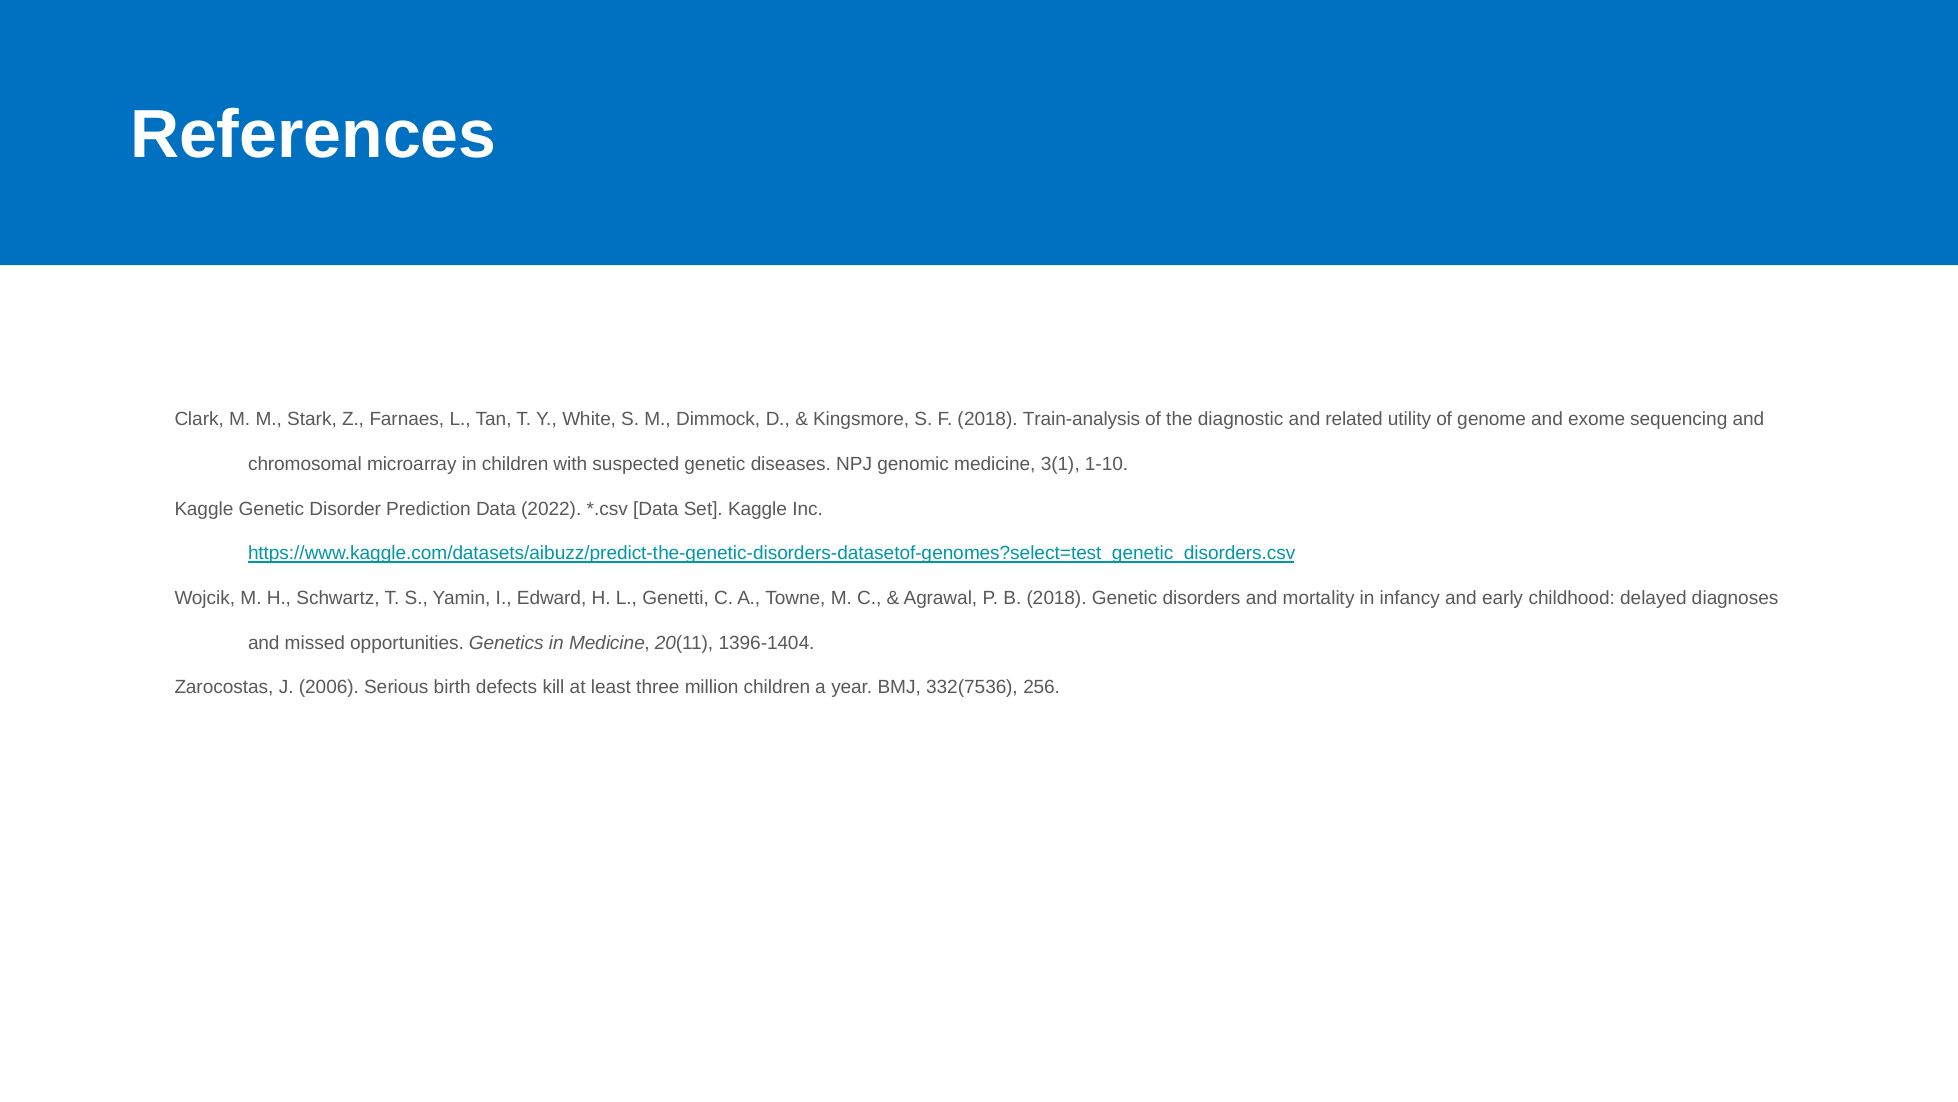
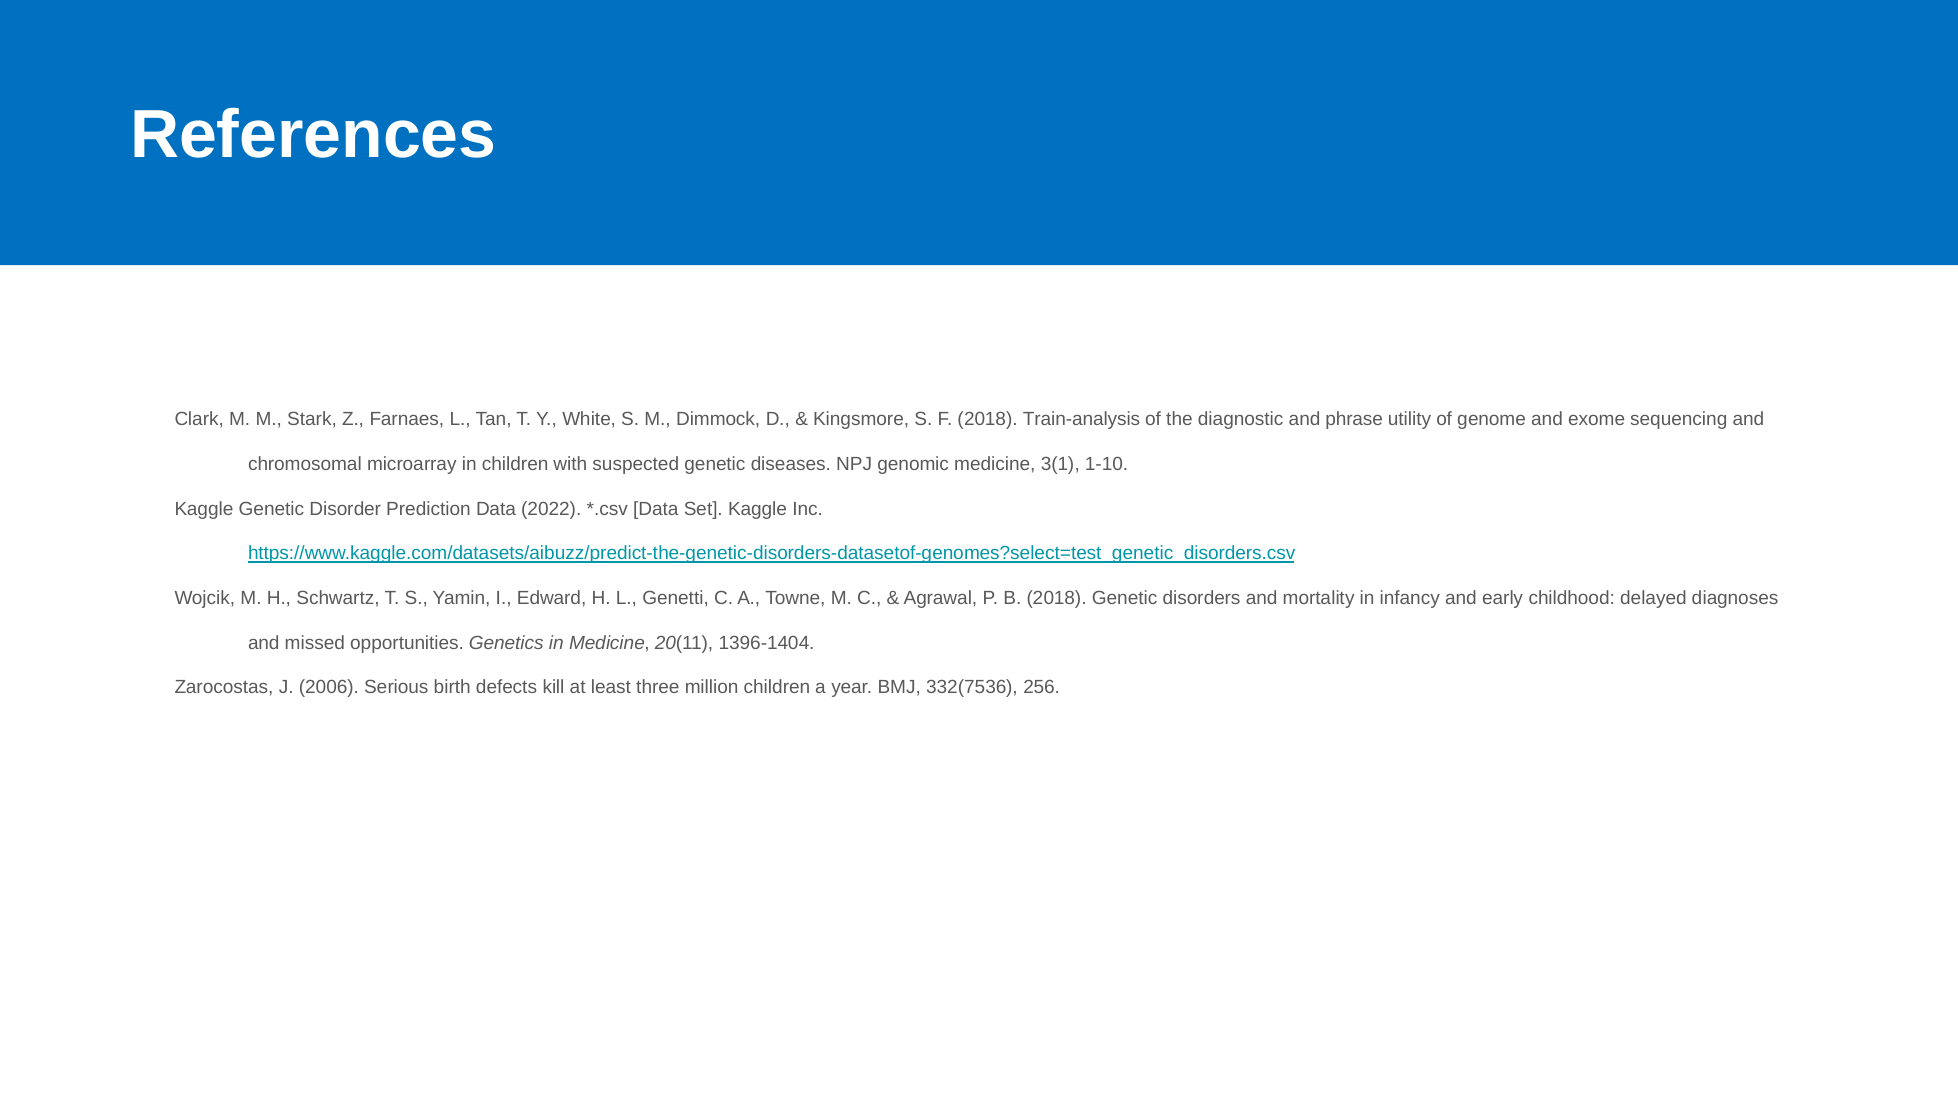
related: related -> phrase
